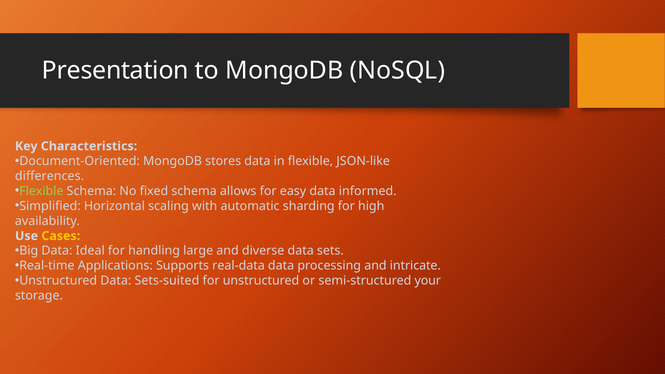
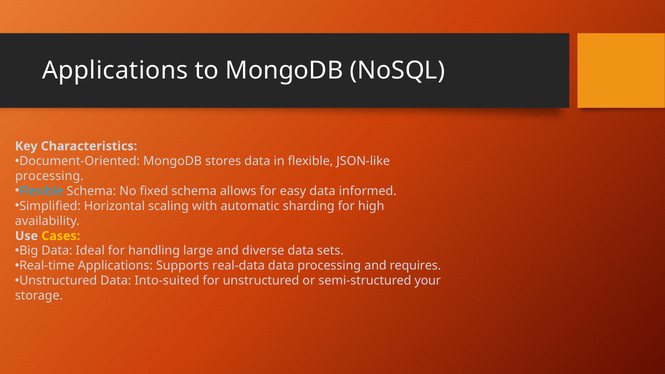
Presentation at (115, 70): Presentation -> Applications
differences at (49, 176): differences -> processing
Flexible at (41, 191) colour: light green -> light blue
intricate: intricate -> requires
Sets-suited: Sets-suited -> Into-suited
